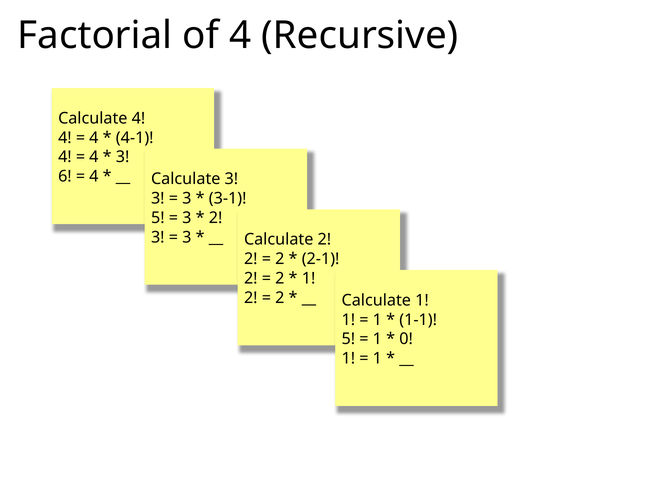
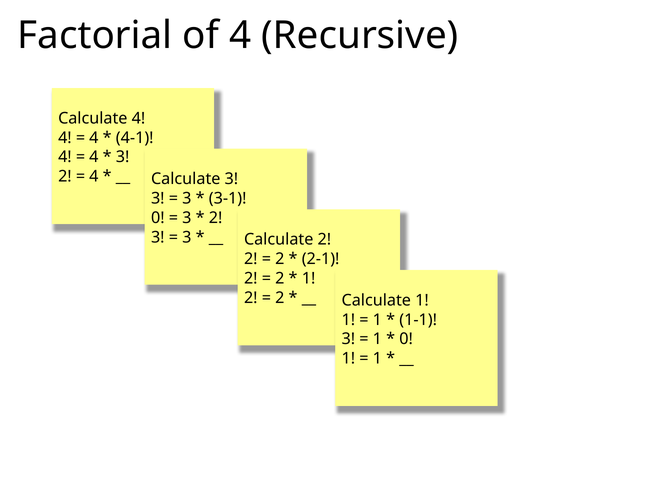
6 at (65, 177): 6 -> 2
5 at (158, 218): 5 -> 0
5 at (348, 339): 5 -> 3
